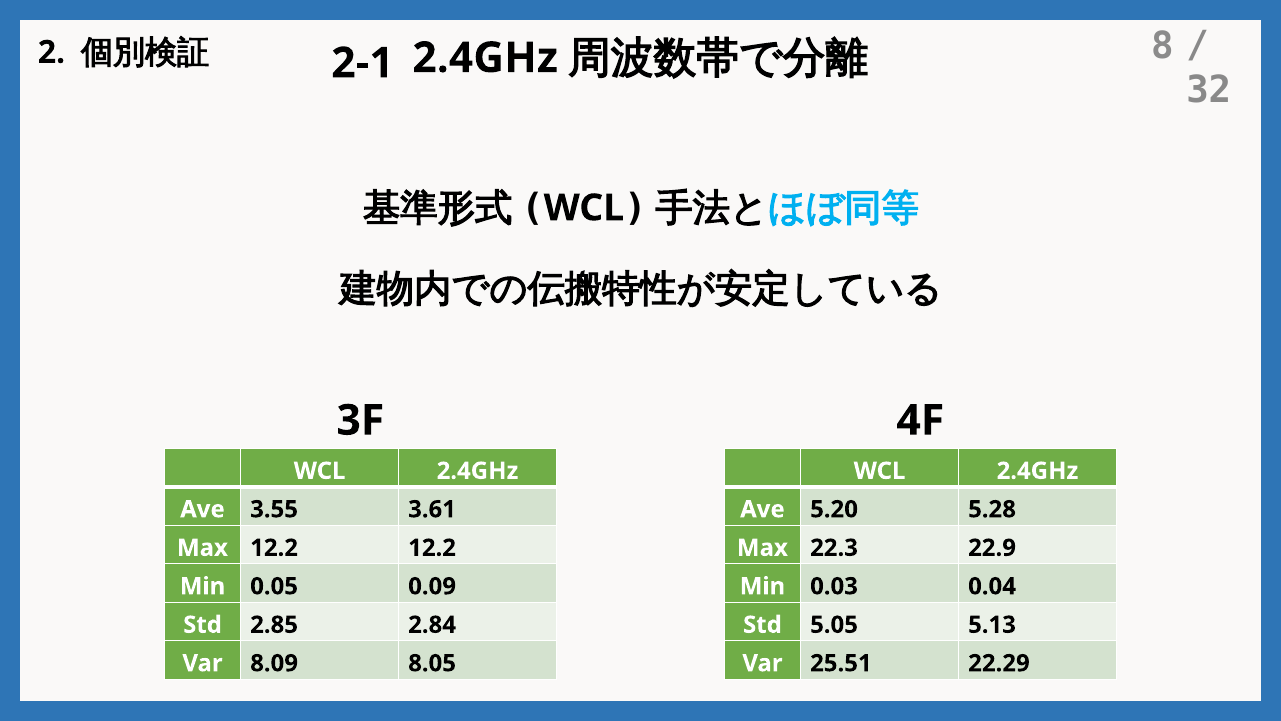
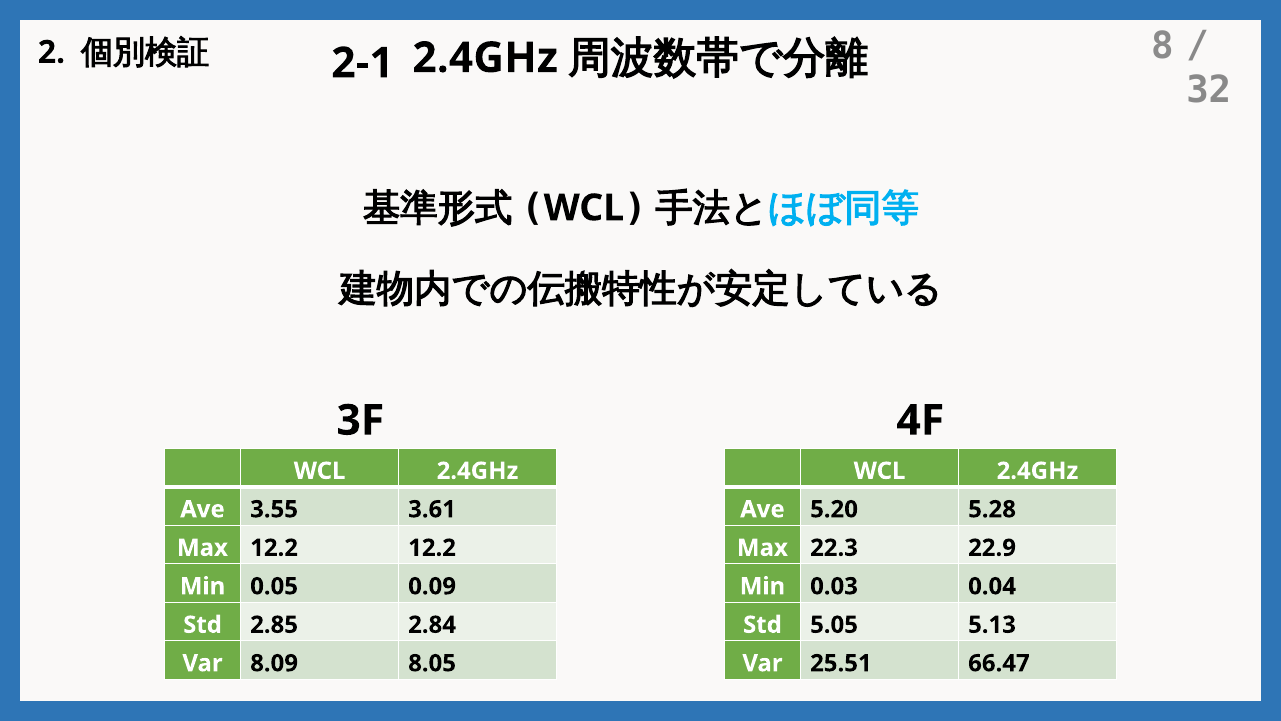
22.29: 22.29 -> 66.47
